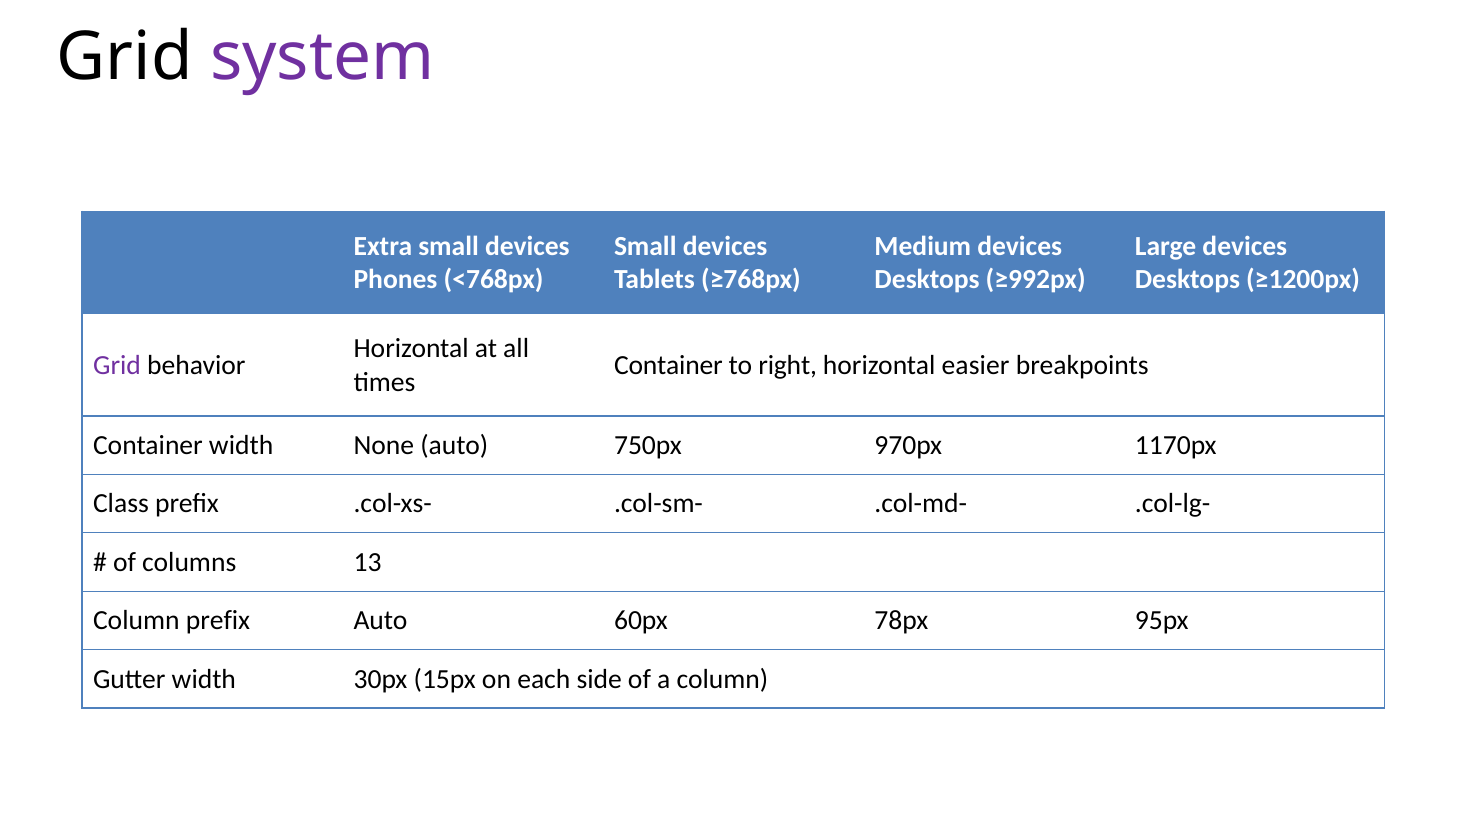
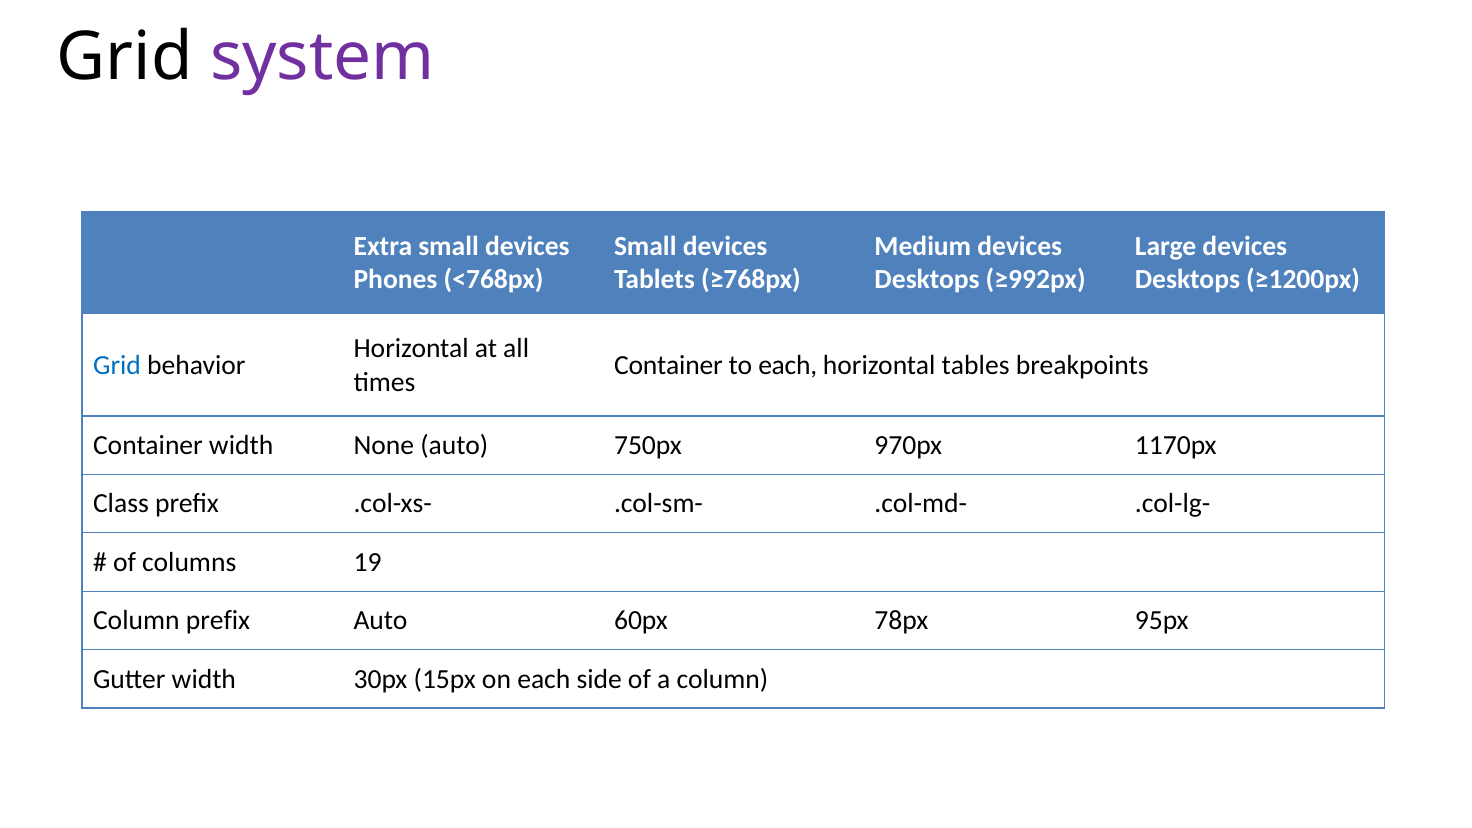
Grid at (117, 365) colour: purple -> blue
to right: right -> each
easier: easier -> tables
13: 13 -> 19
